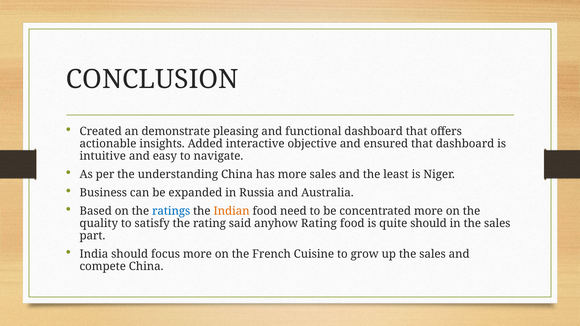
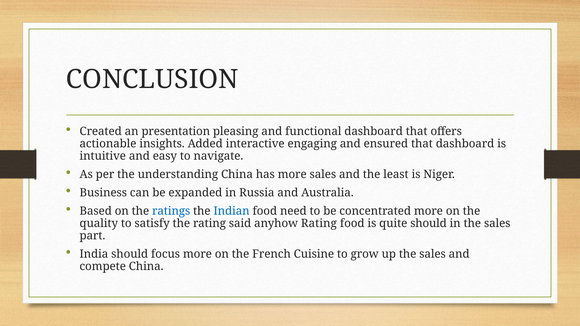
demonstrate: demonstrate -> presentation
objective: objective -> engaging
Indian colour: orange -> blue
